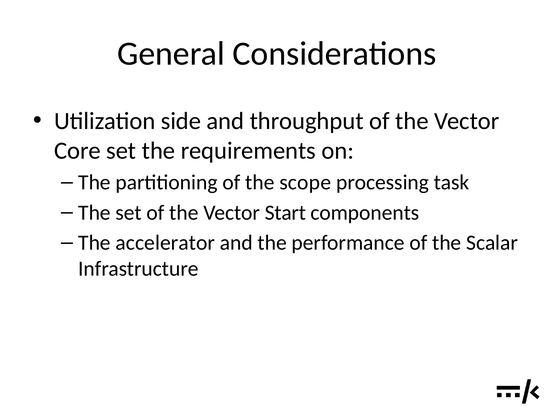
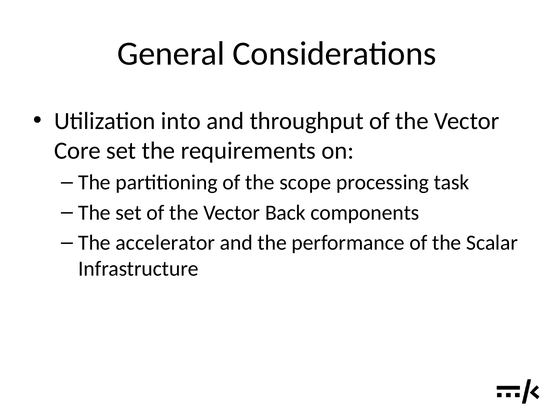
side: side -> into
Start: Start -> Back
